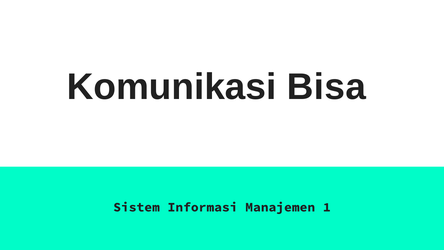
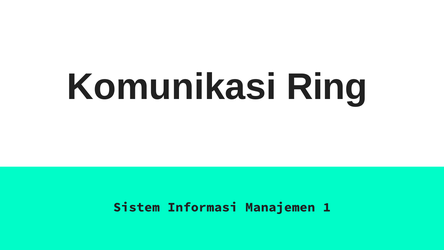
Bisa: Bisa -> Ring
